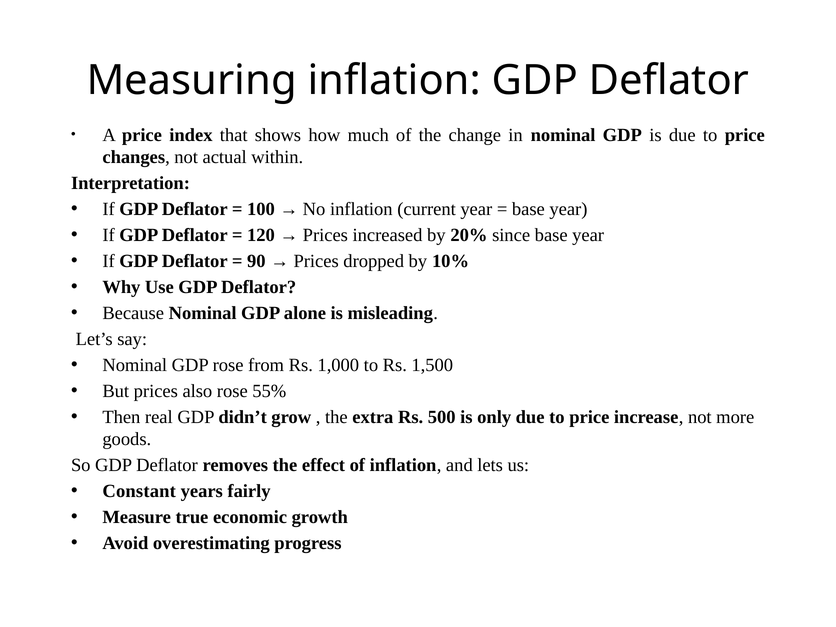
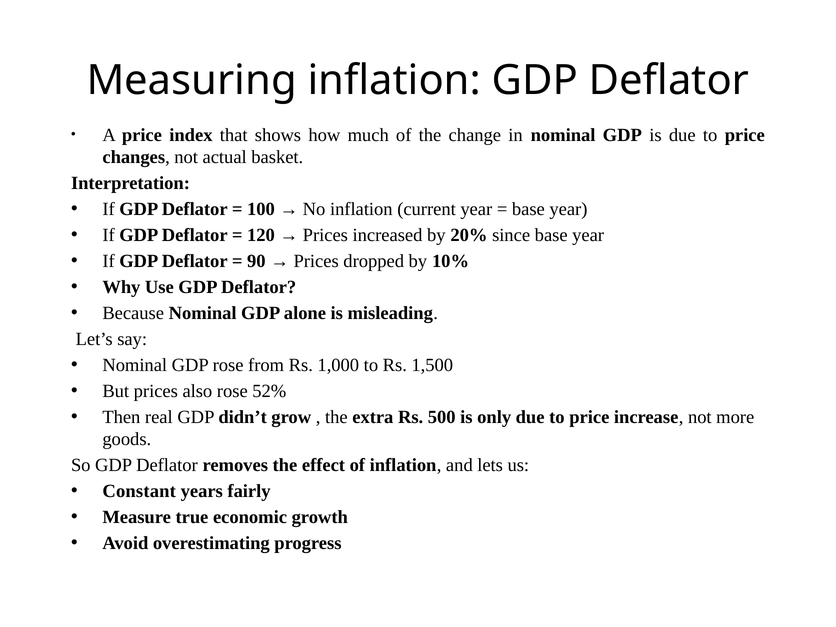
within: within -> basket
55%: 55% -> 52%
